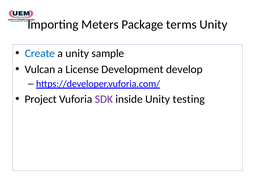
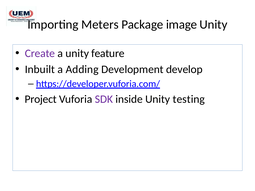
terms: terms -> image
Create colour: blue -> purple
sample: sample -> feature
Vulcan: Vulcan -> Inbuilt
License: License -> Adding
